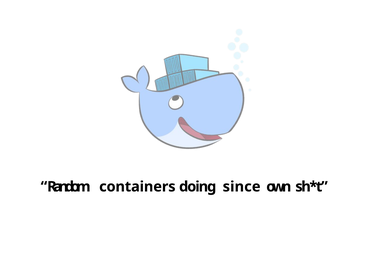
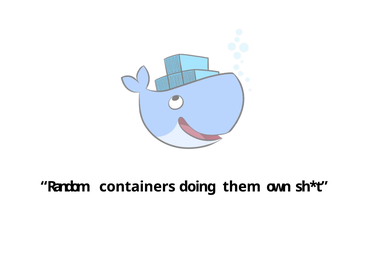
since: since -> them
